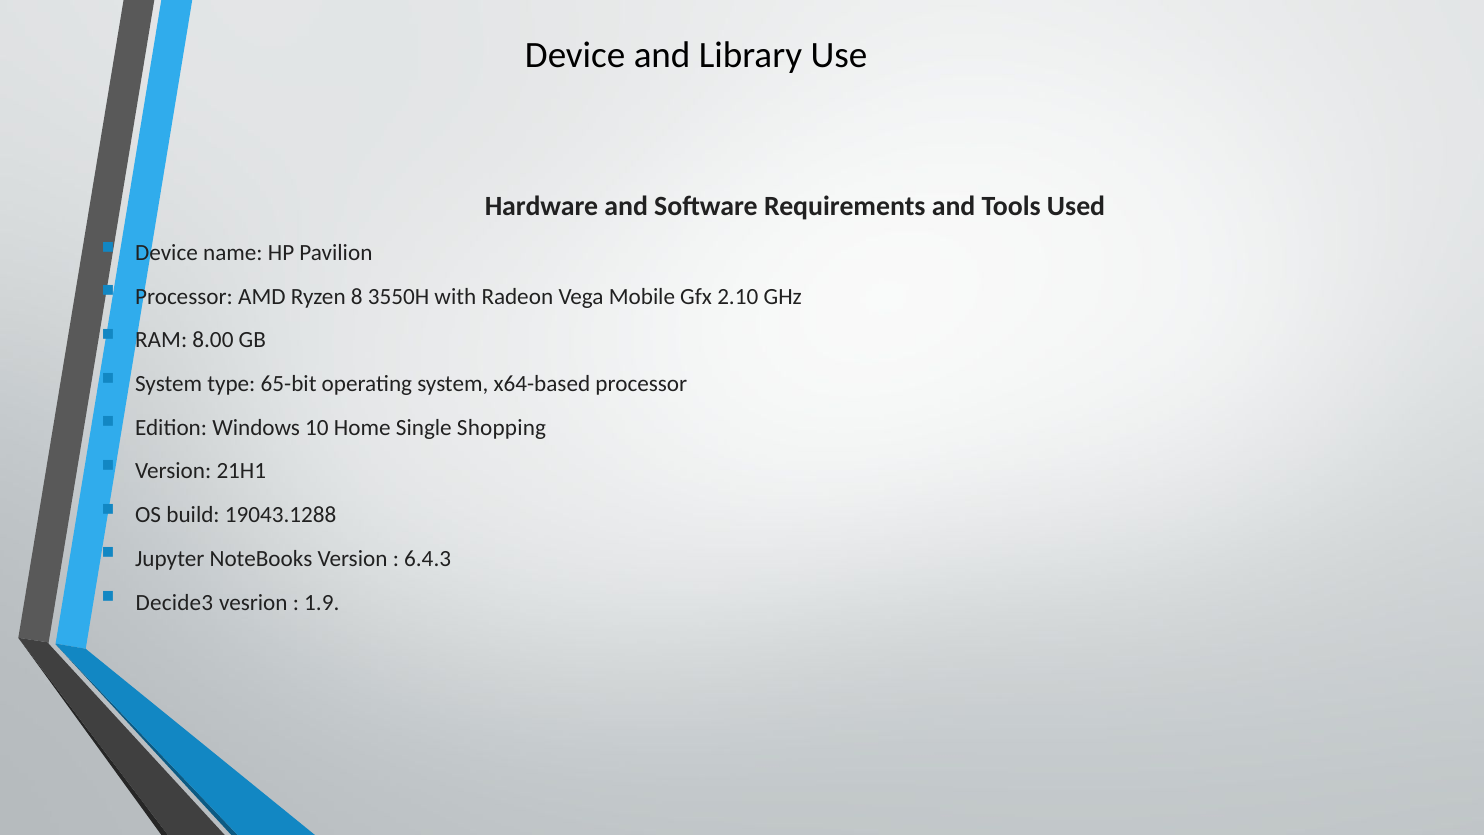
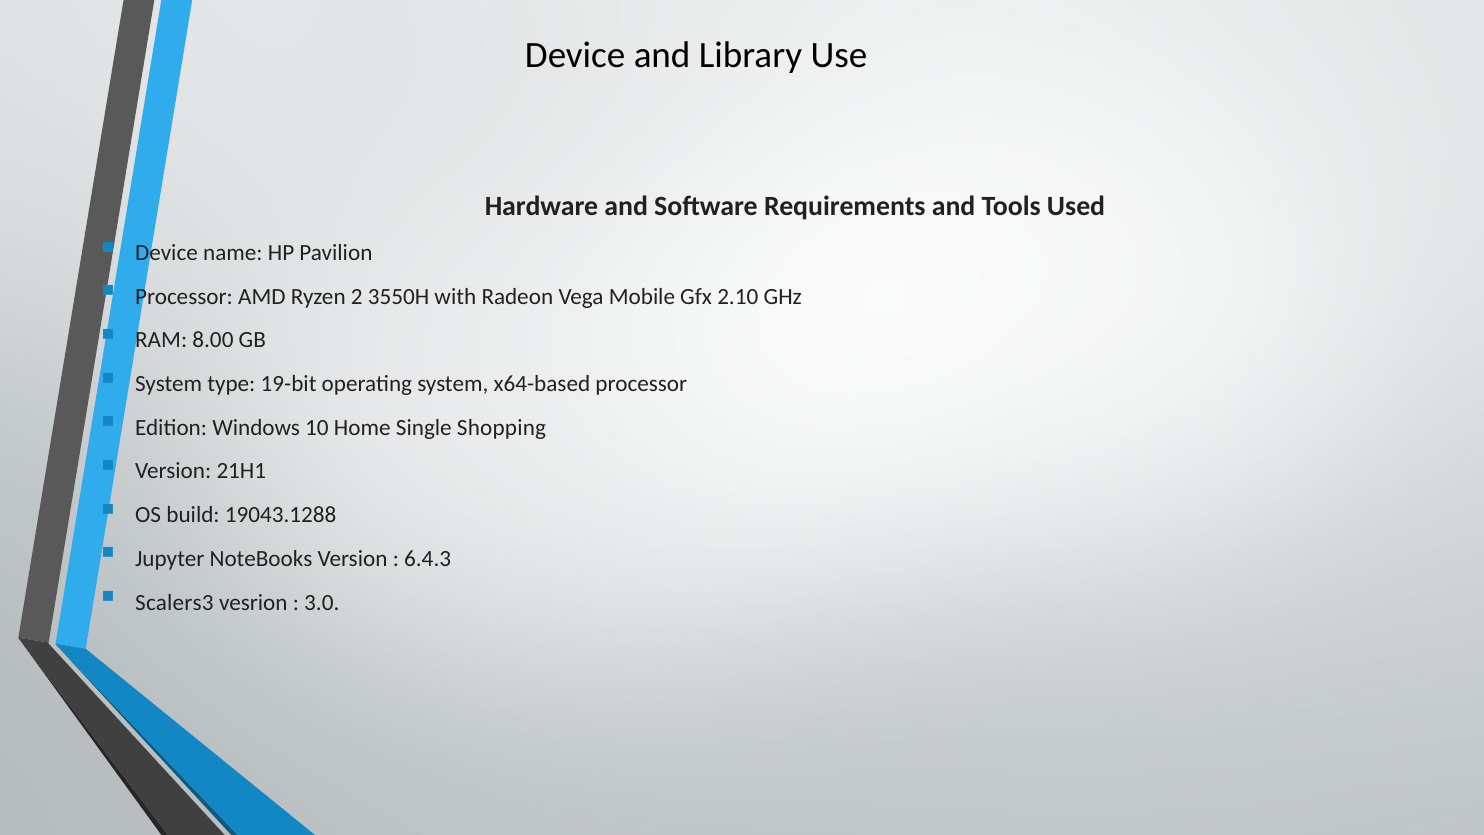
8: 8 -> 2
65-bit: 65-bit -> 19-bit
Decide3: Decide3 -> Scalers3
1.9: 1.9 -> 3.0
